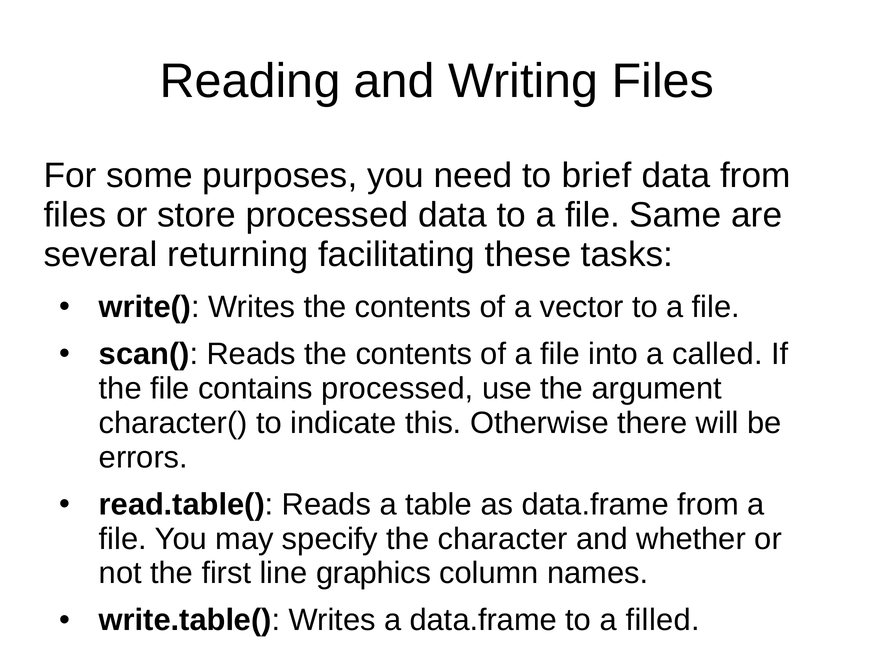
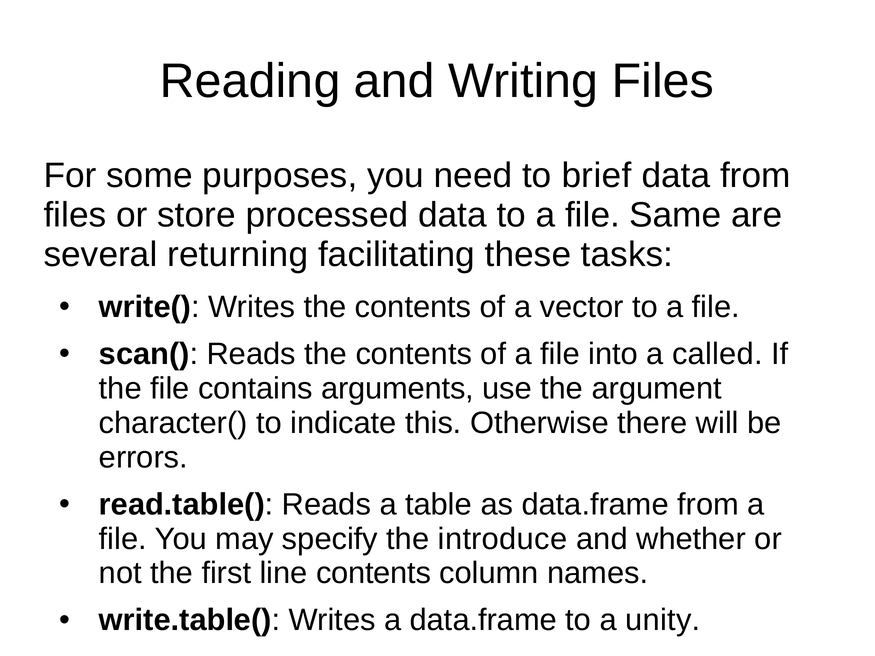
contains processed: processed -> arguments
character: character -> introduce
line graphics: graphics -> contents
filled: filled -> unity
